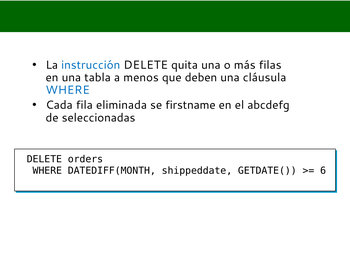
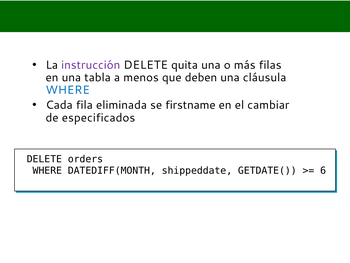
instrucción at (91, 65) colour: blue -> purple
abcdefg: abcdefg -> cambiar
seleccionadas: seleccionadas -> especificados
